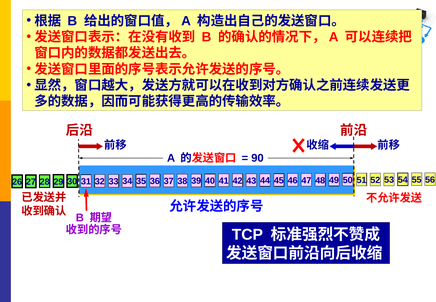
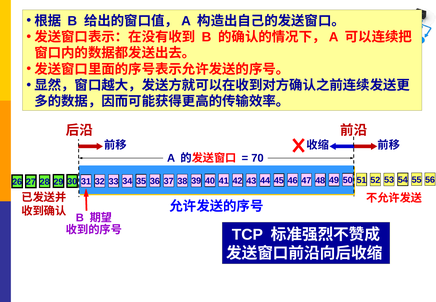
90: 90 -> 70
